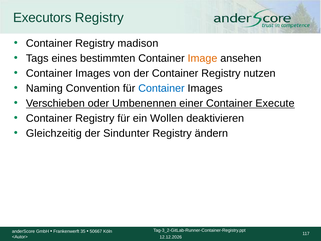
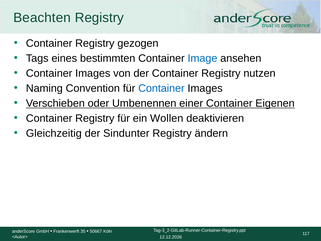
Executors: Executors -> Beachten
madison: madison -> gezogen
Image colour: orange -> blue
Execute: Execute -> Eigenen
